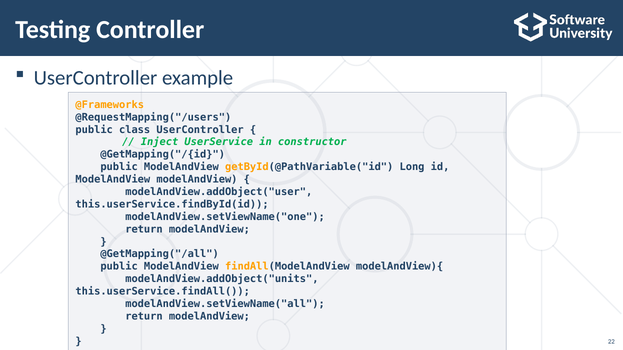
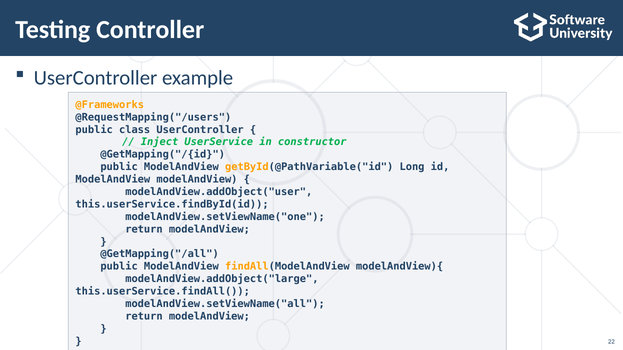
modelAndView.addObject("units: modelAndView.addObject("units -> modelAndView.addObject("large
